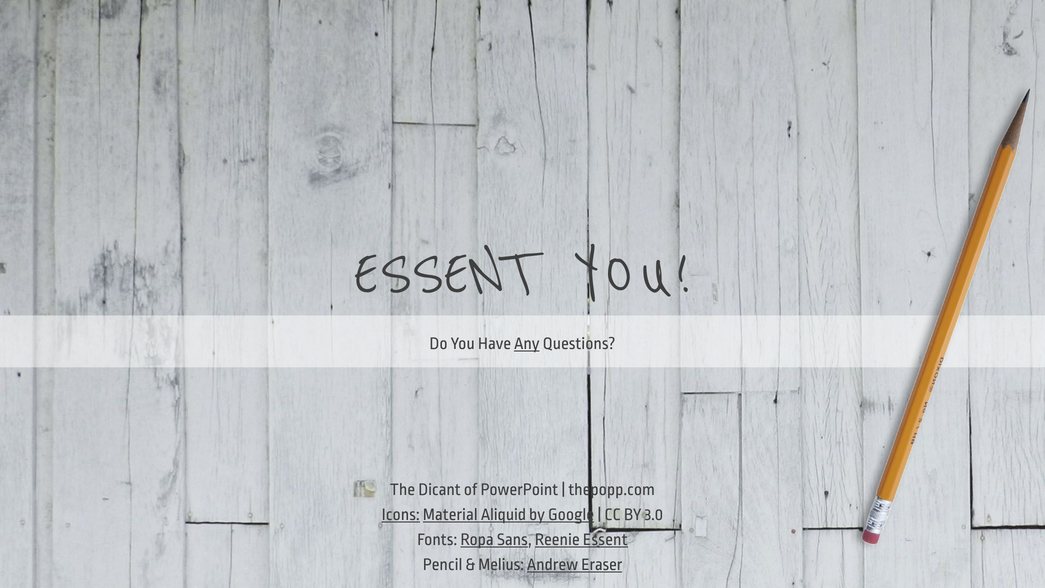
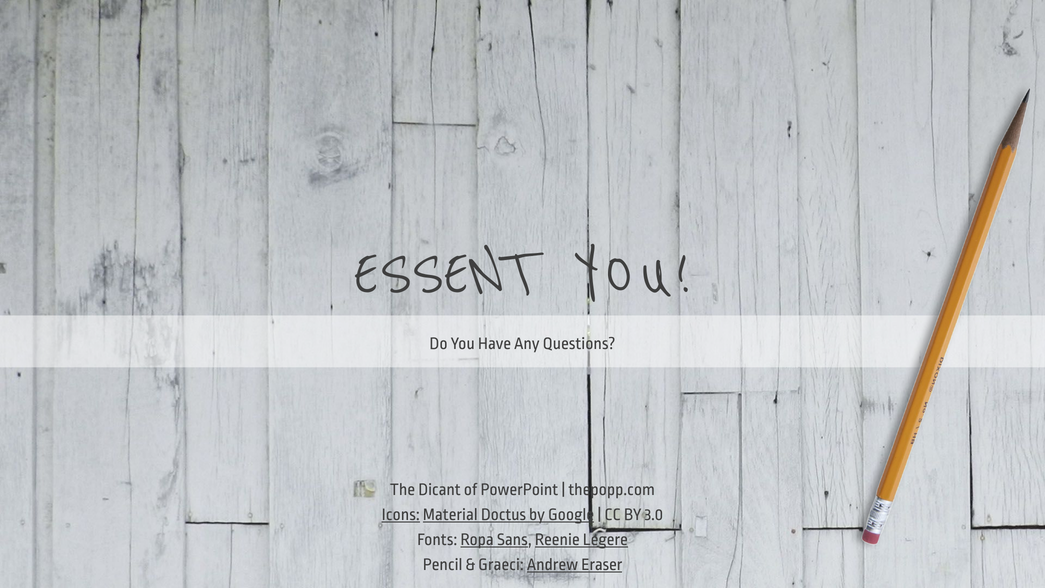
Any underline: present -> none
Aliquid: Aliquid -> Doctus
Reenie Essent: Essent -> Legere
Melius: Melius -> Graeci
